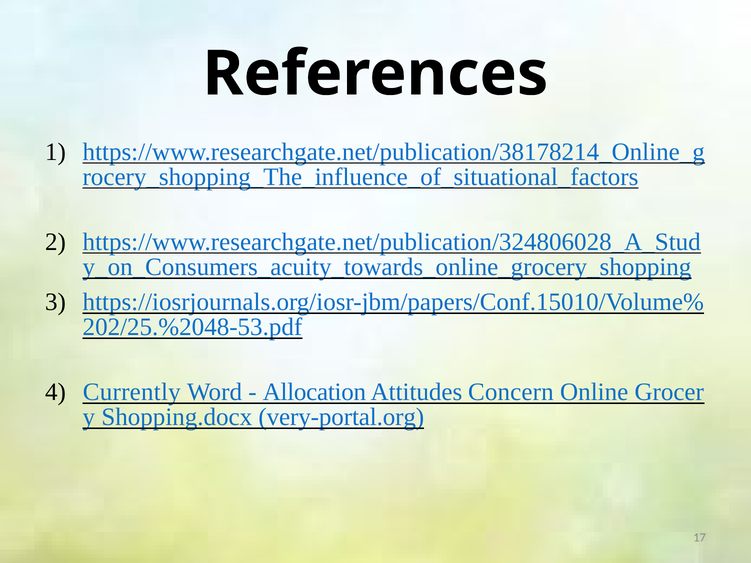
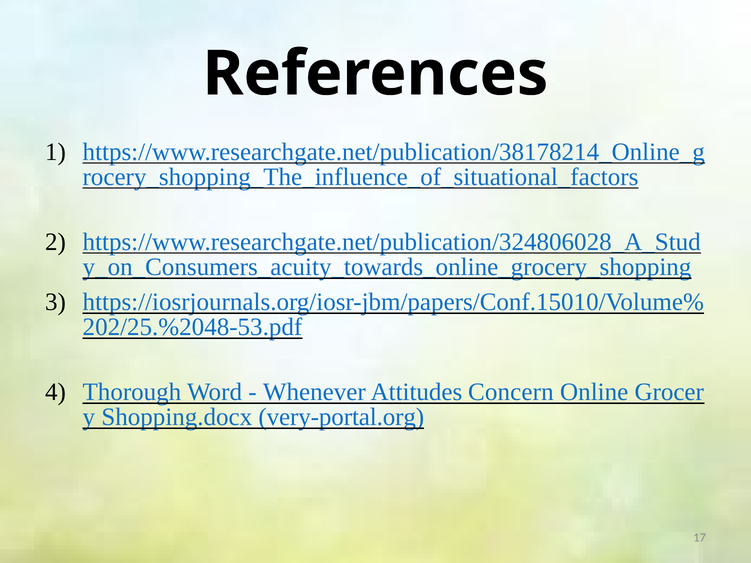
Currently: Currently -> Thorough
Allocation: Allocation -> Whenever
